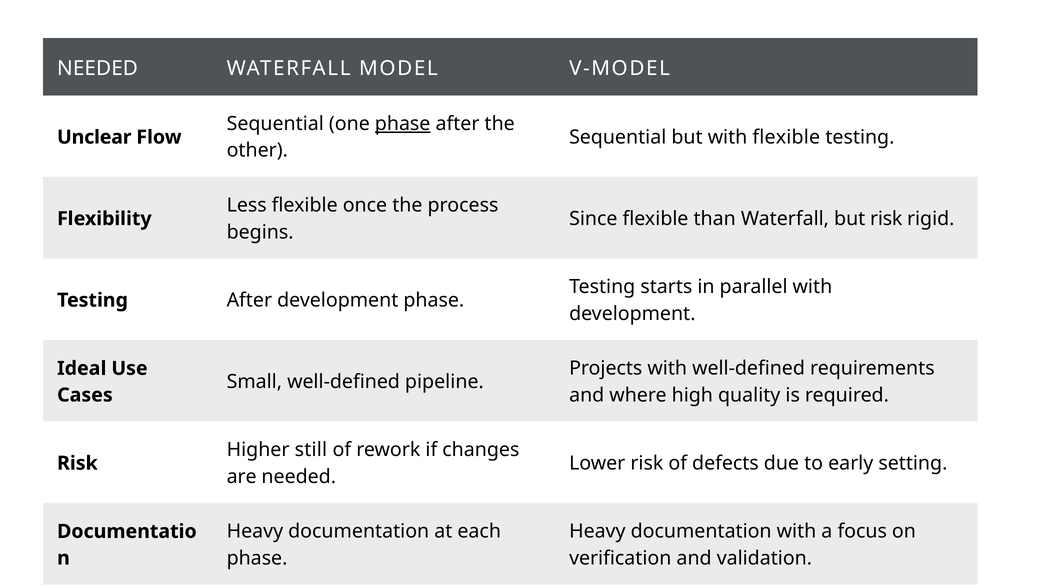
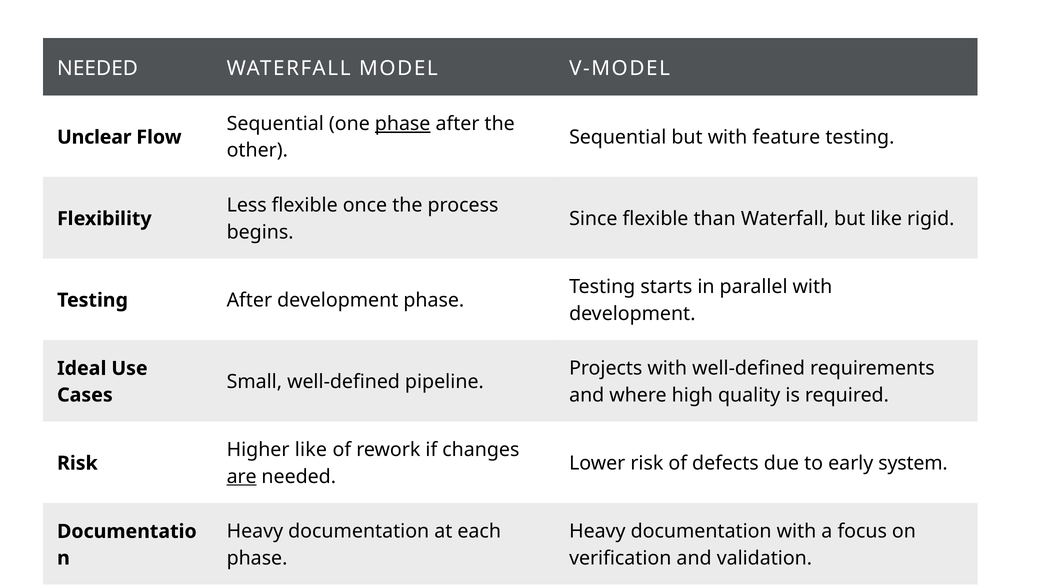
with flexible: flexible -> feature
but risk: risk -> like
Higher still: still -> like
setting: setting -> system
are underline: none -> present
